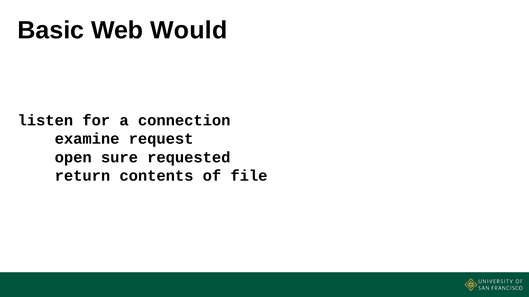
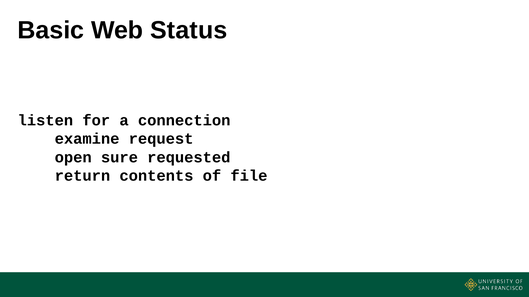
Would: Would -> Status
